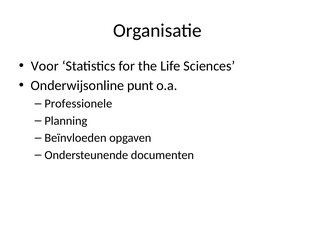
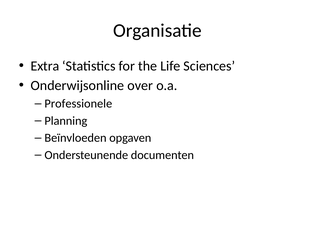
Voor: Voor -> Extra
punt: punt -> over
